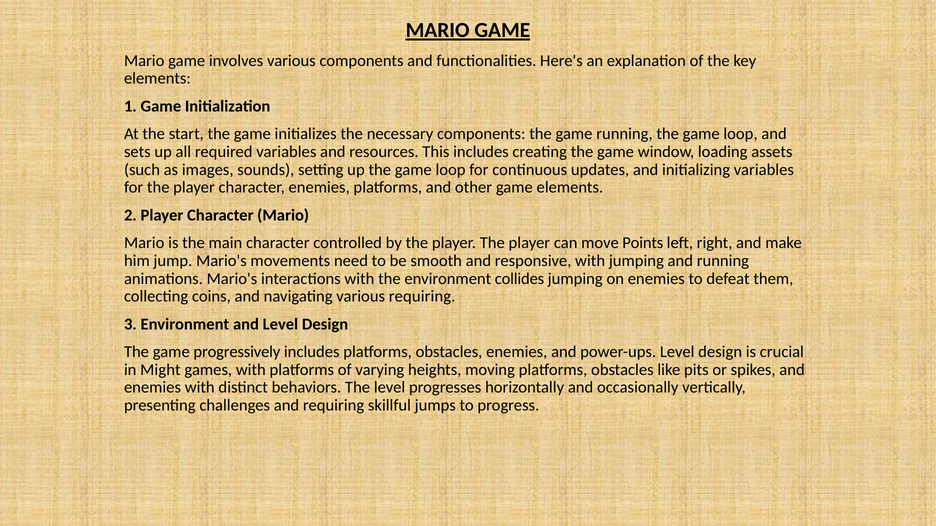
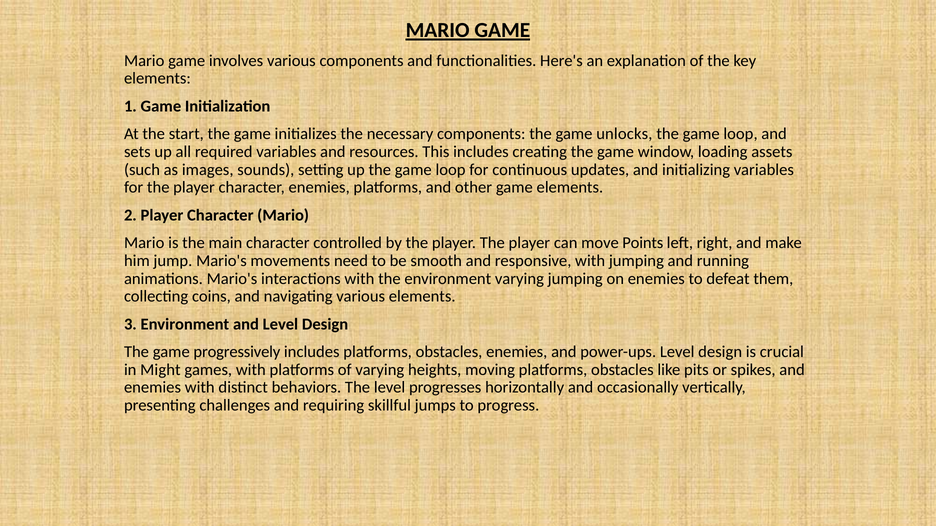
game running: running -> unlocks
environment collides: collides -> varying
various requiring: requiring -> elements
